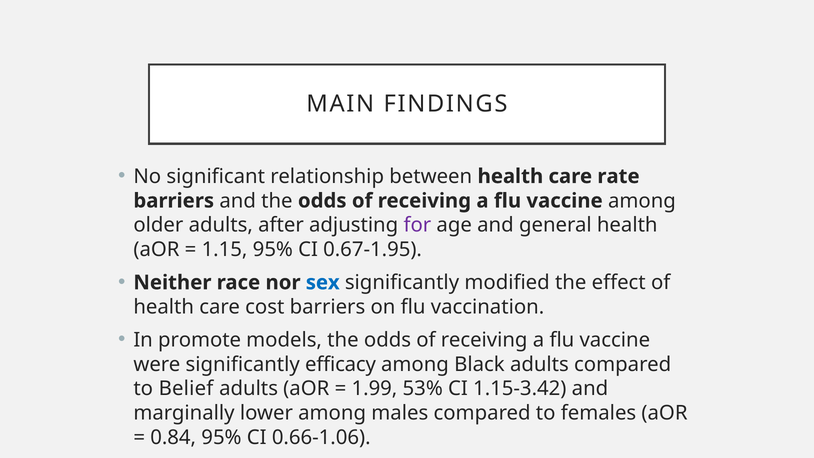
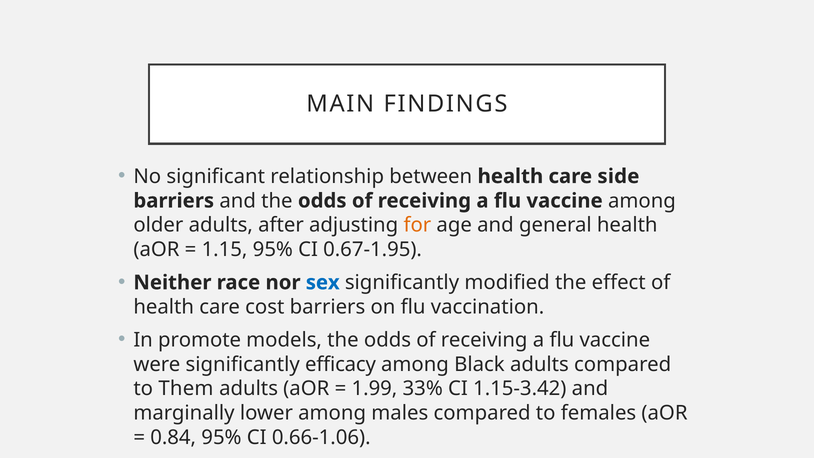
rate: rate -> side
for colour: purple -> orange
Belief: Belief -> Them
53%: 53% -> 33%
